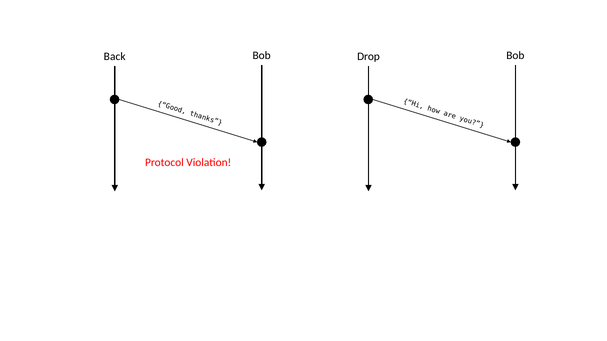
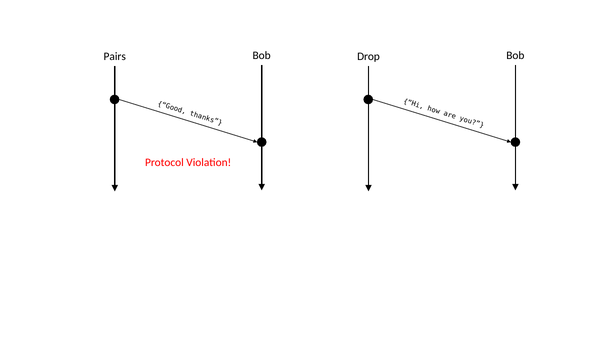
Back: Back -> Pairs
